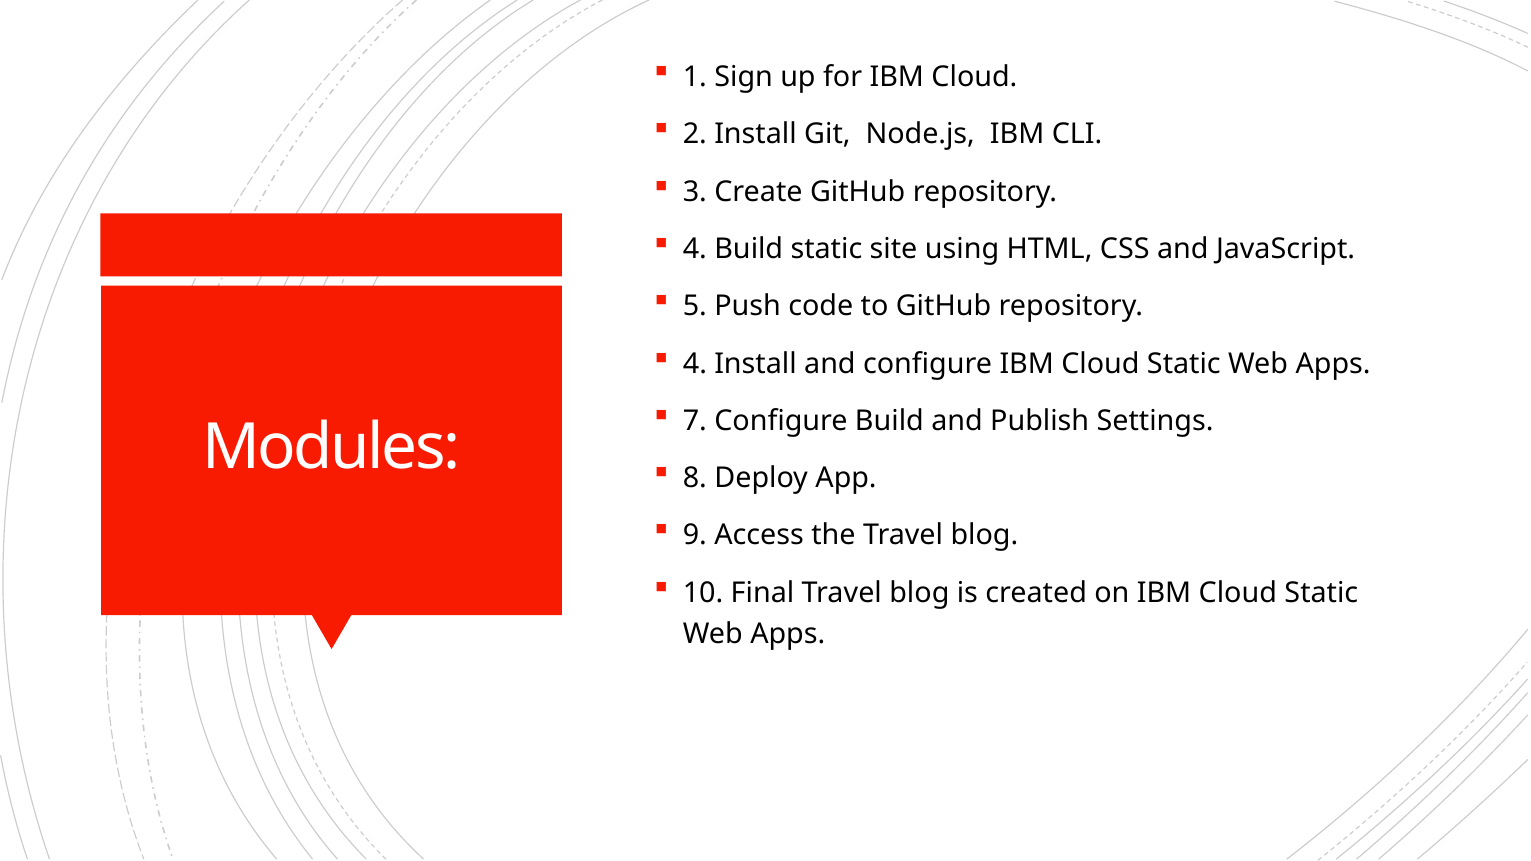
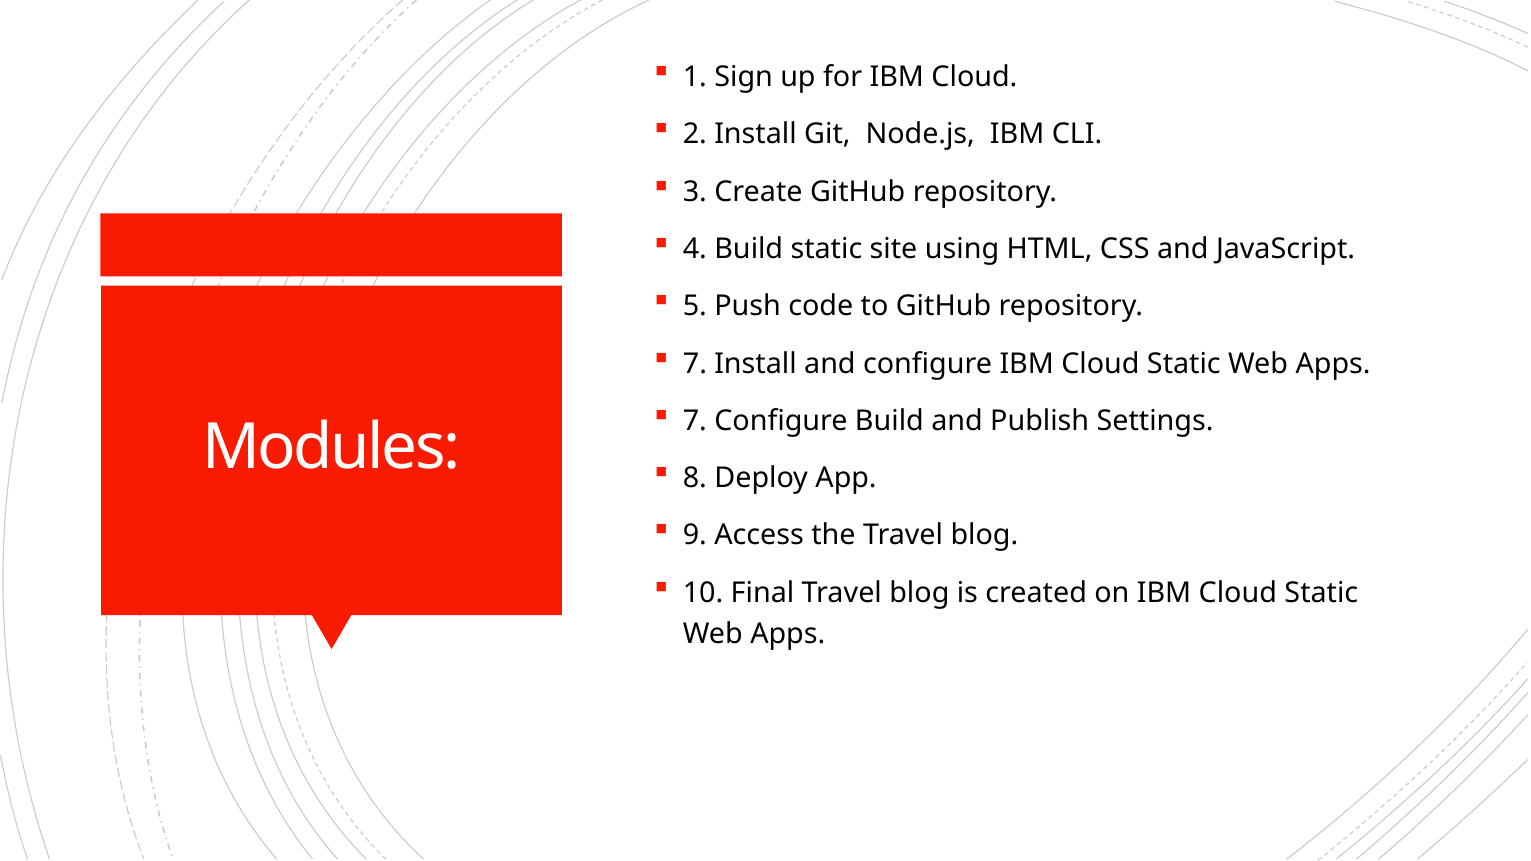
4 at (695, 364): 4 -> 7
